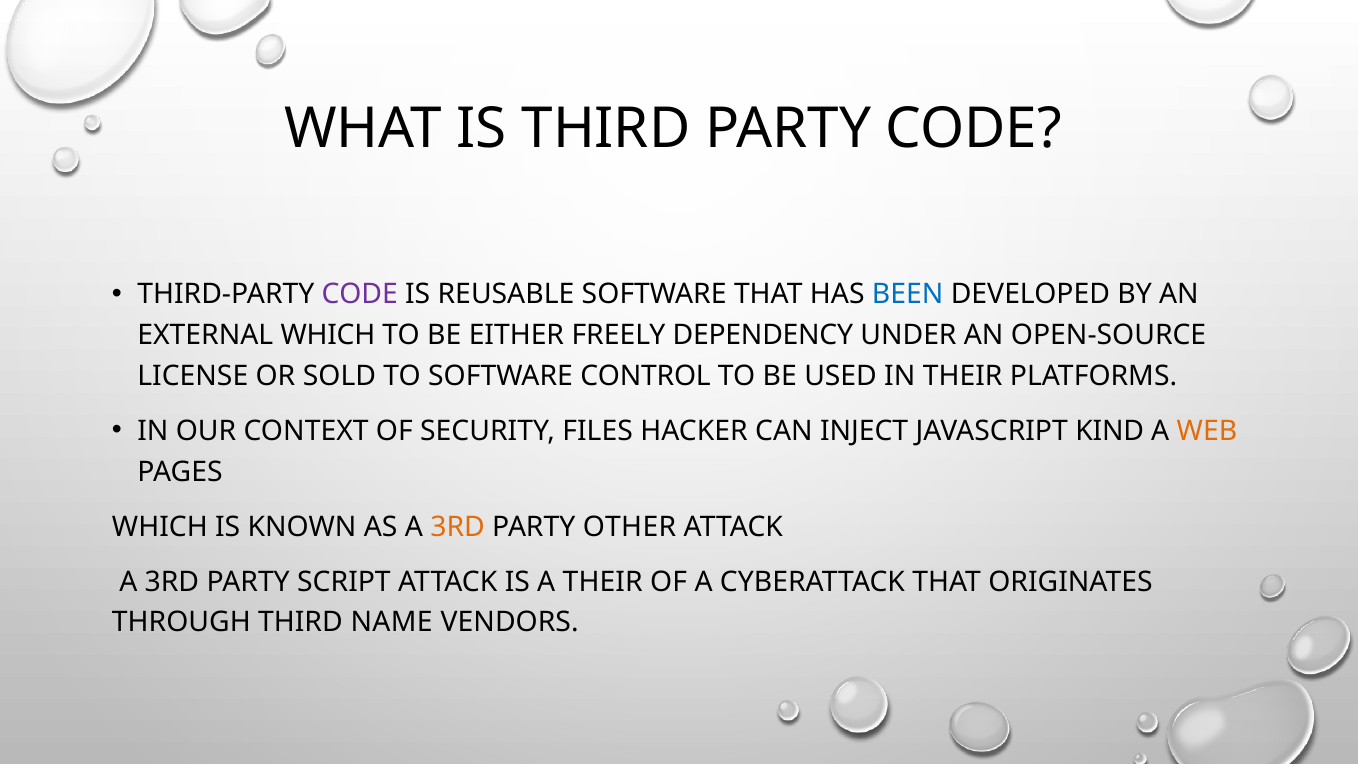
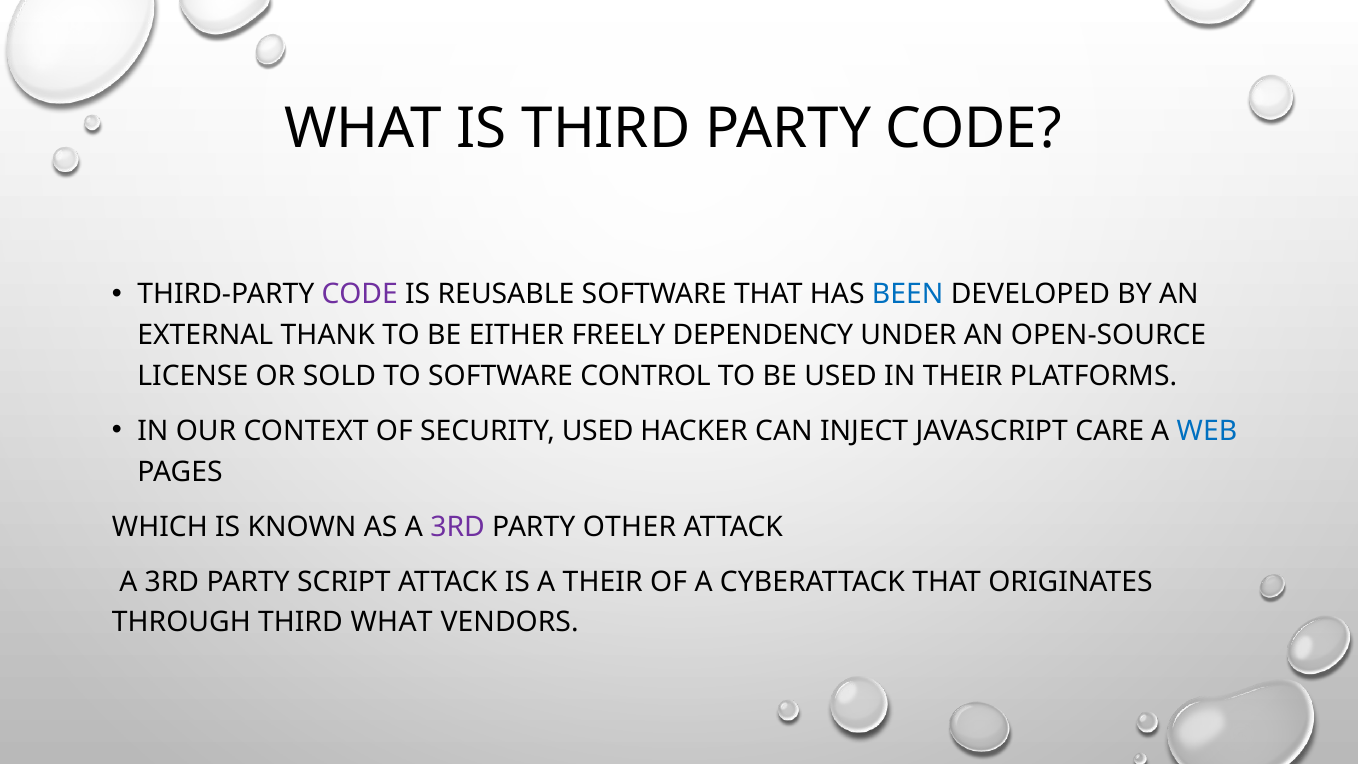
EXTERNAL WHICH: WHICH -> THANK
SECURITY FILES: FILES -> USED
KIND: KIND -> CARE
WEB colour: orange -> blue
3RD at (458, 527) colour: orange -> purple
THIRD NAME: NAME -> WHAT
